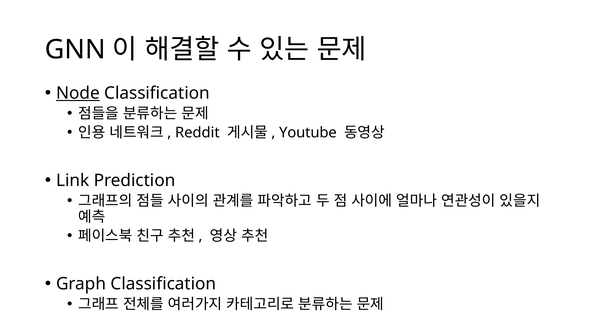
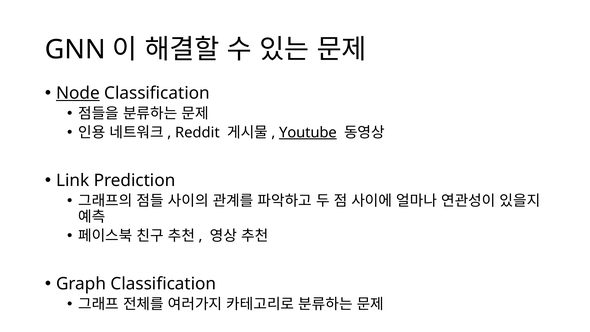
Youtube underline: none -> present
